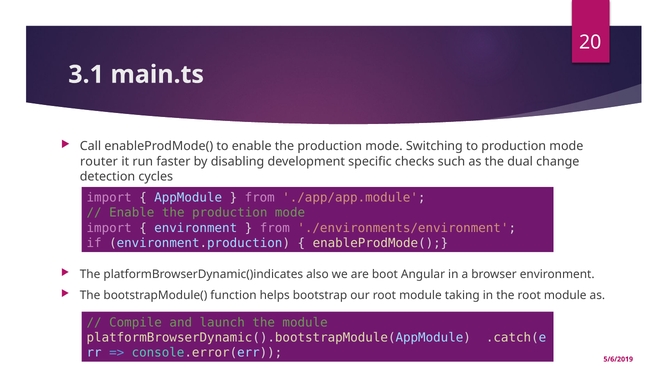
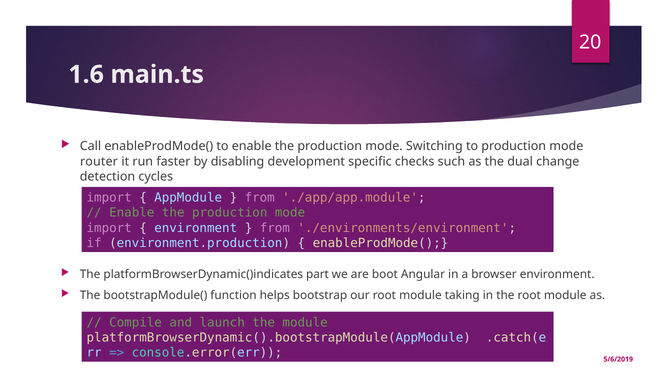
3.1: 3.1 -> 1.6
also: also -> part
